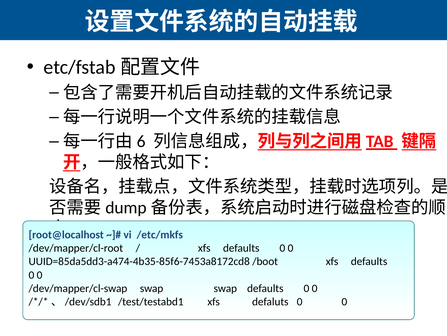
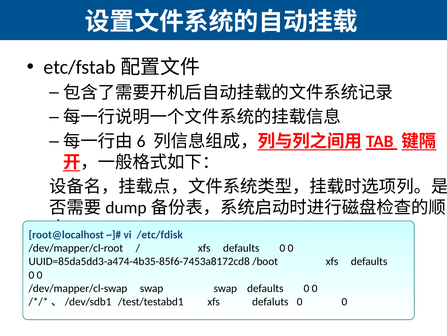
/etc/mkfs: /etc/mkfs -> /etc/fdisk
